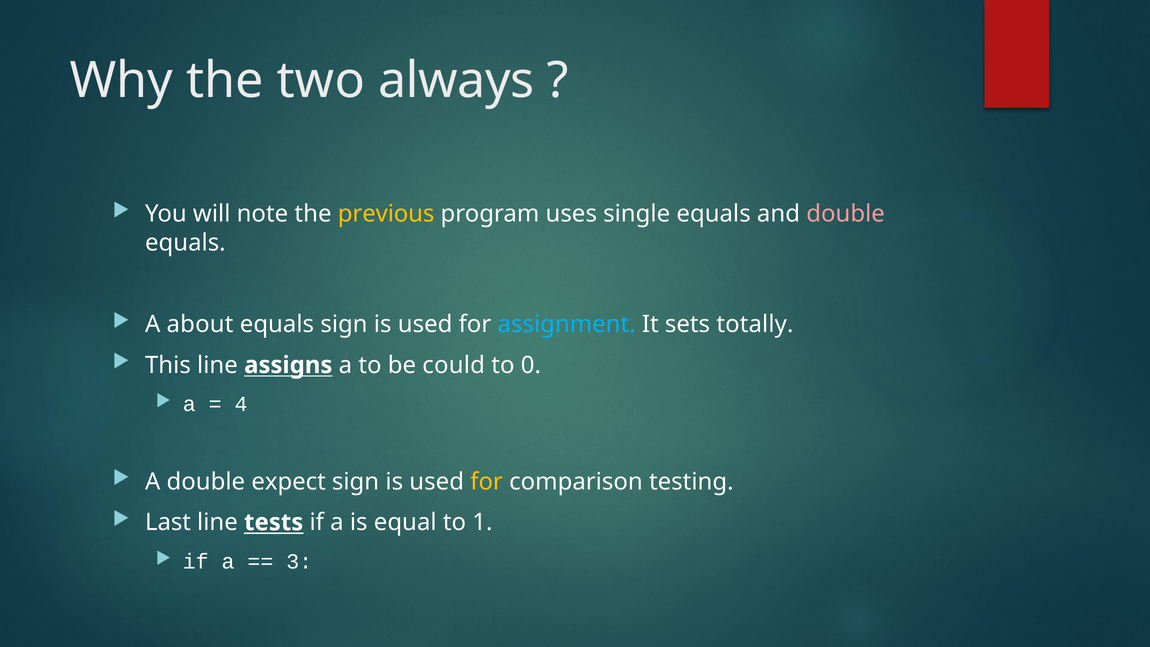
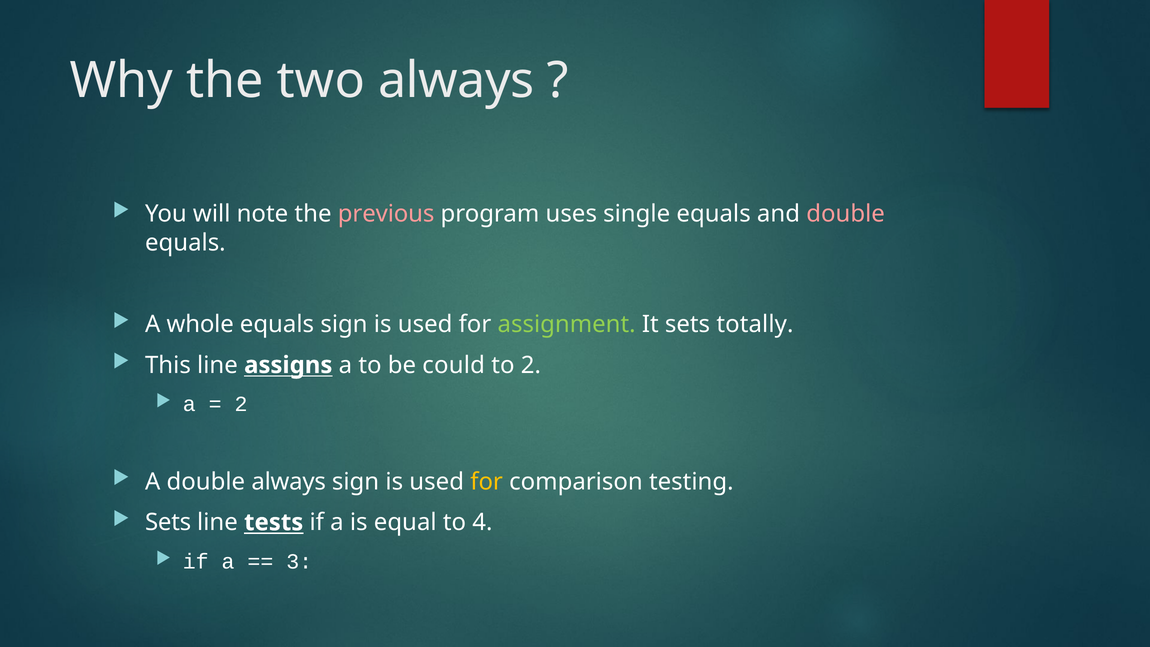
previous colour: yellow -> pink
about: about -> whole
assignment colour: light blue -> light green
to 0: 0 -> 2
4 at (241, 404): 4 -> 2
double expect: expect -> always
Last at (168, 522): Last -> Sets
1: 1 -> 4
